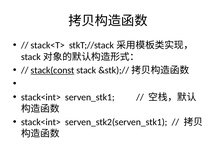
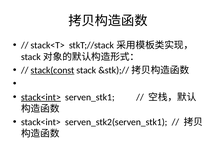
stack<int> at (41, 97) underline: none -> present
